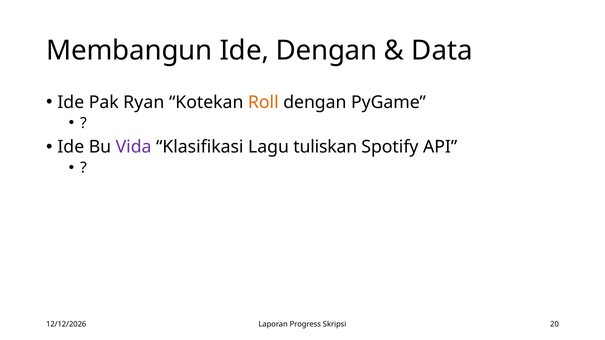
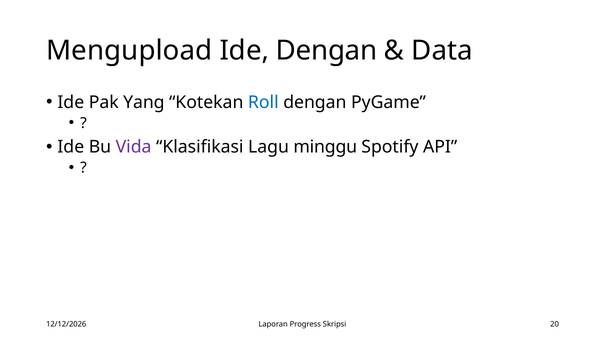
Membangun: Membangun -> Mengupload
Ryan: Ryan -> Yang
Roll colour: orange -> blue
tuliskan: tuliskan -> minggu
